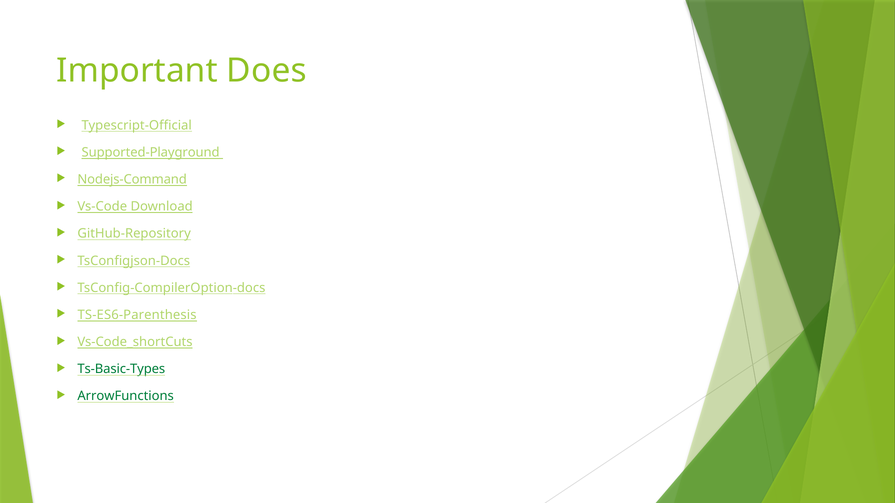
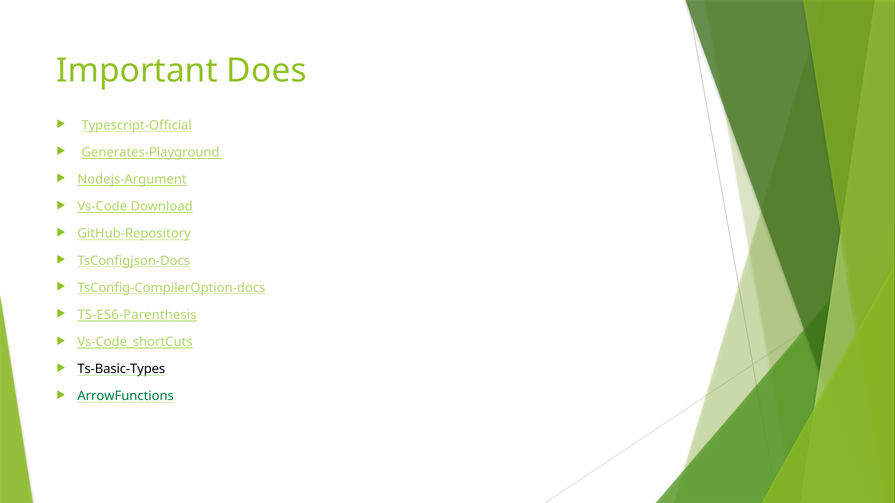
Supported-Playground: Supported-Playground -> Generates-Playground
Nodejs-Command: Nodejs-Command -> Nodejs-Argument
Ts-Basic-Types colour: green -> black
